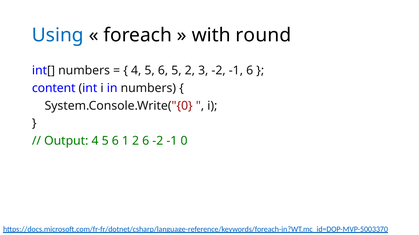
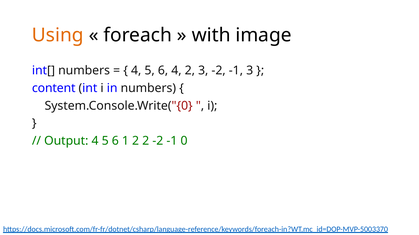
Using colour: blue -> orange
round: round -> image
6 5: 5 -> 4
-1 6: 6 -> 3
2 6: 6 -> 2
